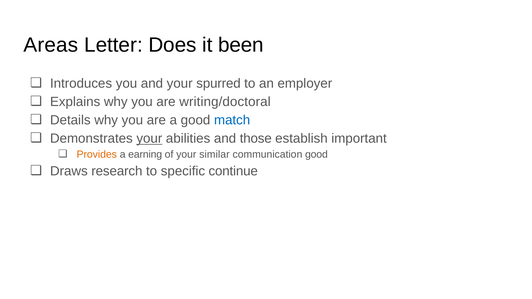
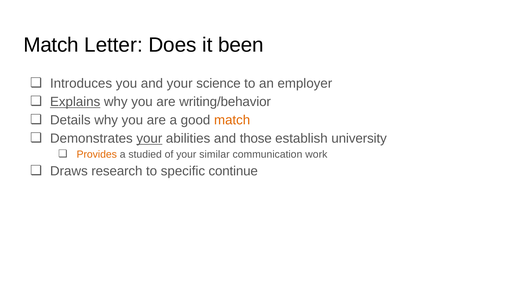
Areas at (51, 45): Areas -> Match
spurred: spurred -> science
Explains underline: none -> present
writing/doctoral: writing/doctoral -> writing/behavior
match at (232, 120) colour: blue -> orange
important: important -> university
earning: earning -> studied
communication good: good -> work
